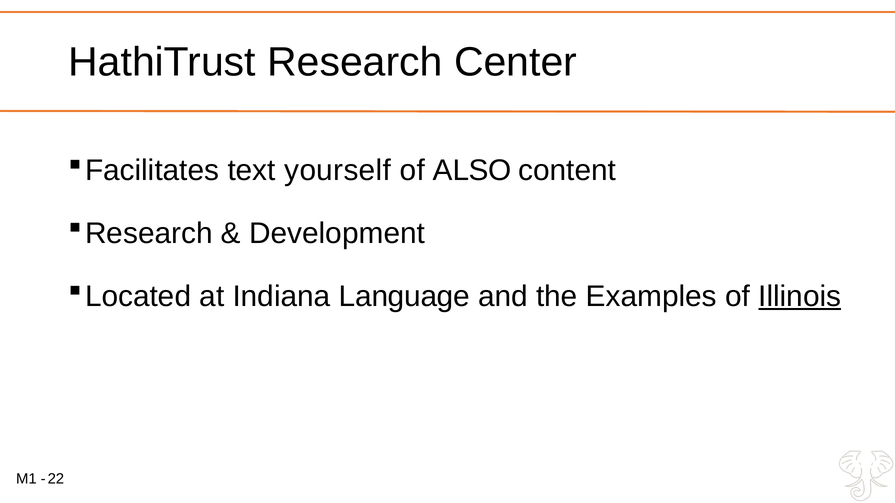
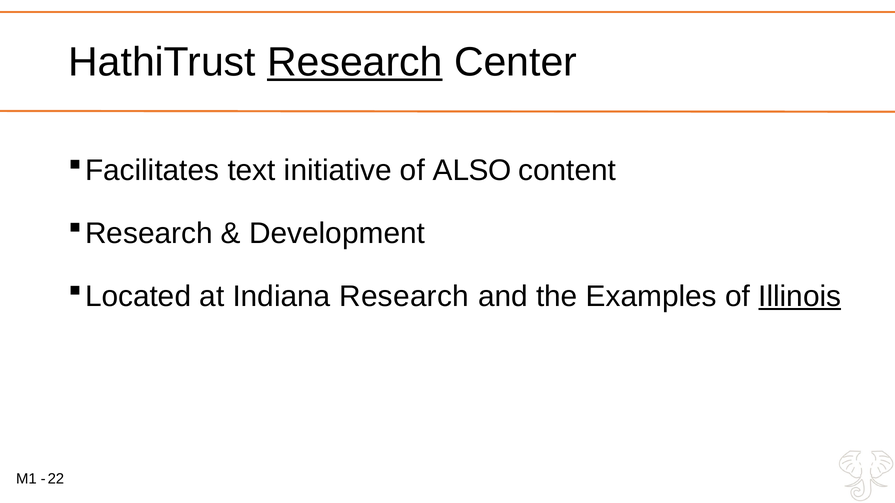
Research at (355, 62) underline: none -> present
yourself: yourself -> initiative
Indiana Language: Language -> Research
